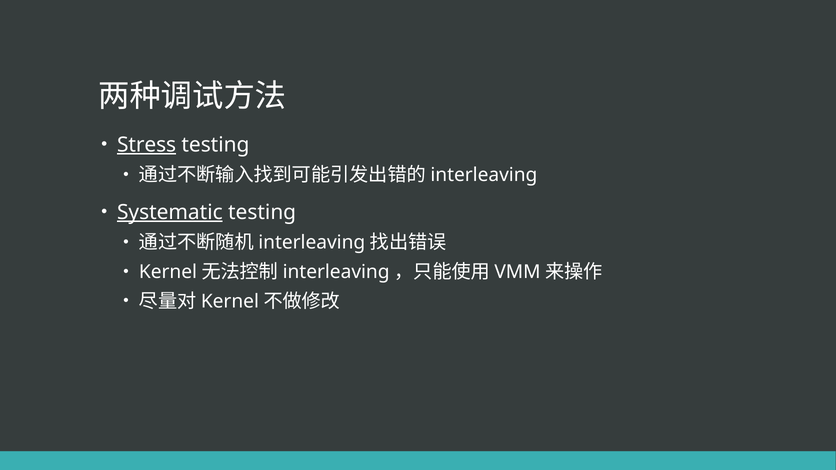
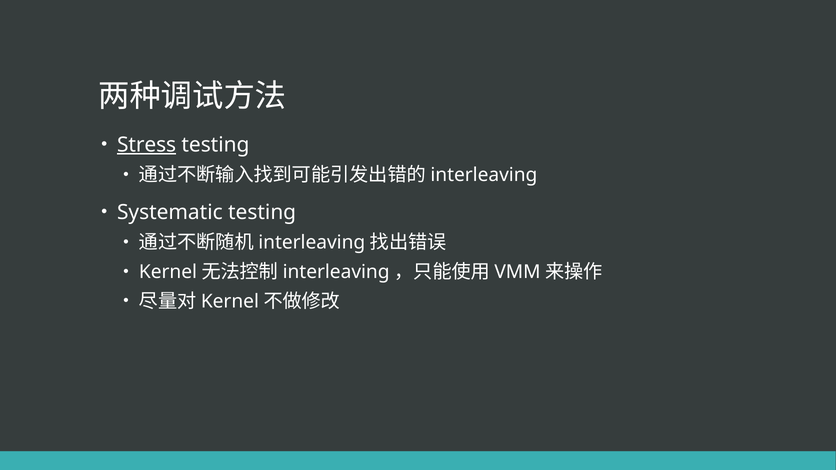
Systematic underline: present -> none
